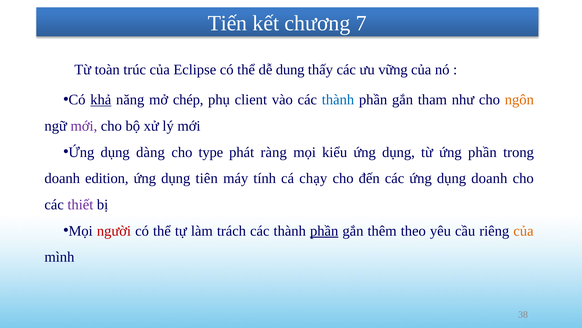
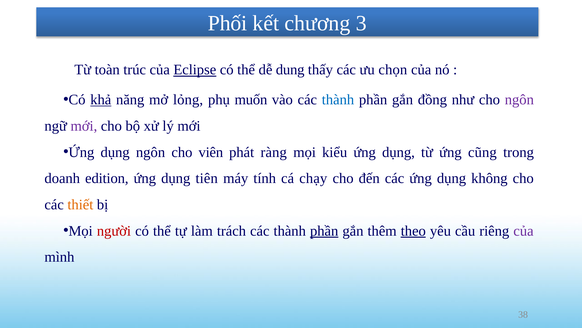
Tiến: Tiến -> Phối
7: 7 -> 3
Eclipse underline: none -> present
vững: vững -> chọn
chép: chép -> lỏng
client: client -> muốn
tham: tham -> đồng
ngôn at (519, 100) colour: orange -> purple
dụng dàng: dàng -> ngôn
type: type -> viên
ứng phần: phần -> cũng
dụng doanh: doanh -> không
thiết colour: purple -> orange
theo underline: none -> present
của at (523, 231) colour: orange -> purple
